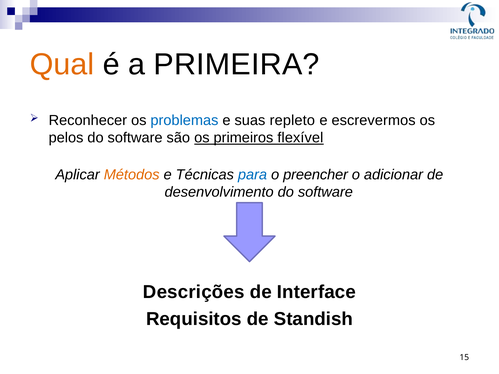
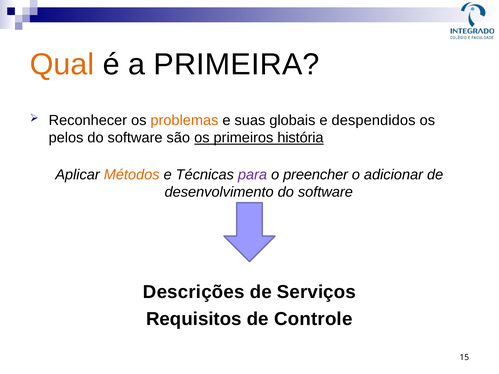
problemas colour: blue -> orange
repleto: repleto -> globais
escrevermos: escrevermos -> despendidos
flexível: flexível -> história
para colour: blue -> purple
Interface: Interface -> Serviços
Standish: Standish -> Controle
